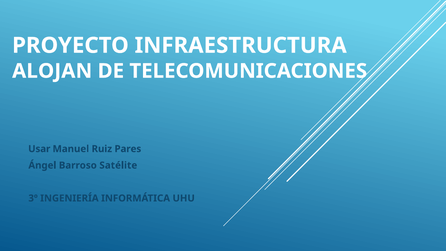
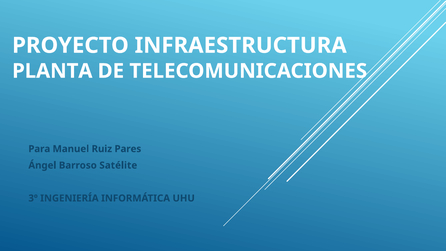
ALOJAN: ALOJAN -> PLANTA
Usar: Usar -> Para
